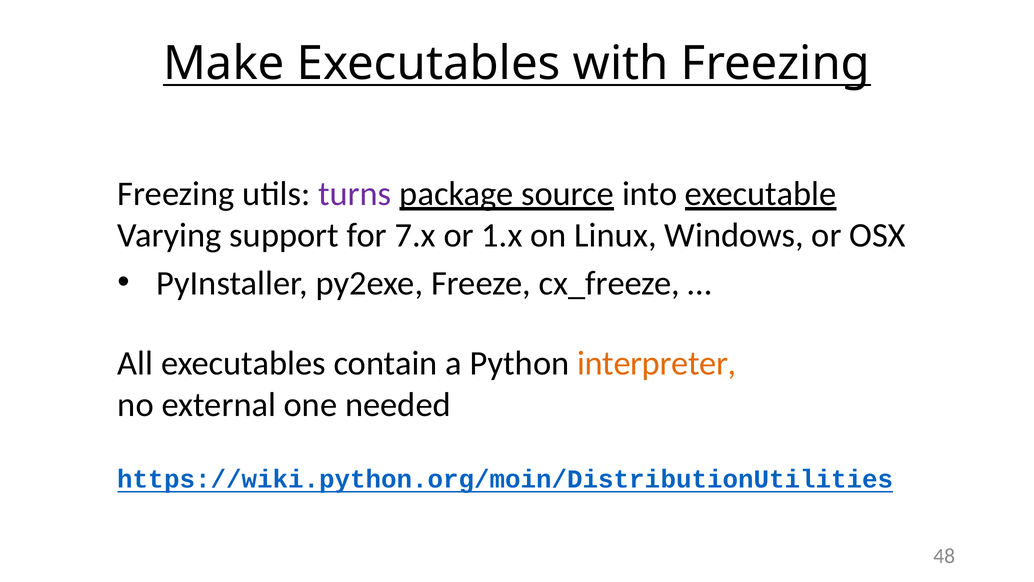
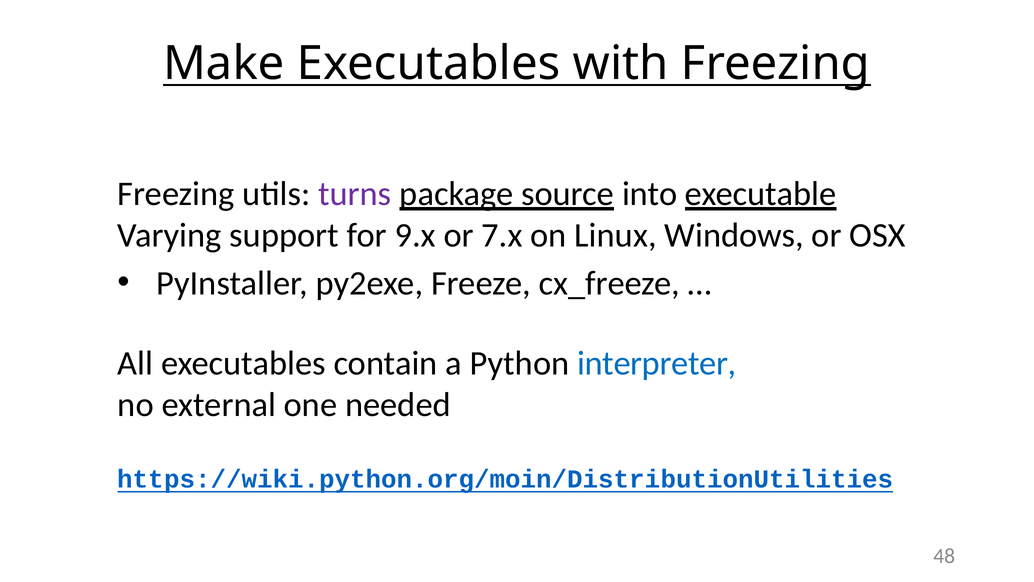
7.x: 7.x -> 9.x
1.x: 1.x -> 7.x
interpreter colour: orange -> blue
